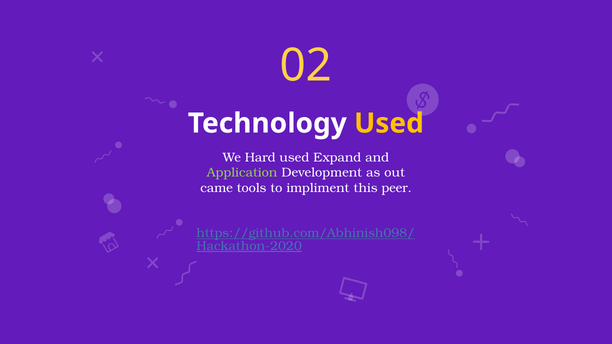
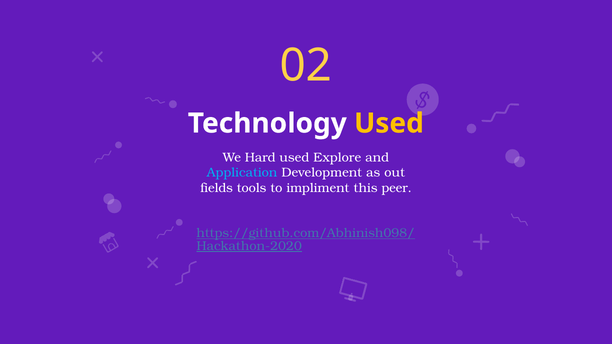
Expand: Expand -> Explore
Application colour: light green -> light blue
came: came -> fields
